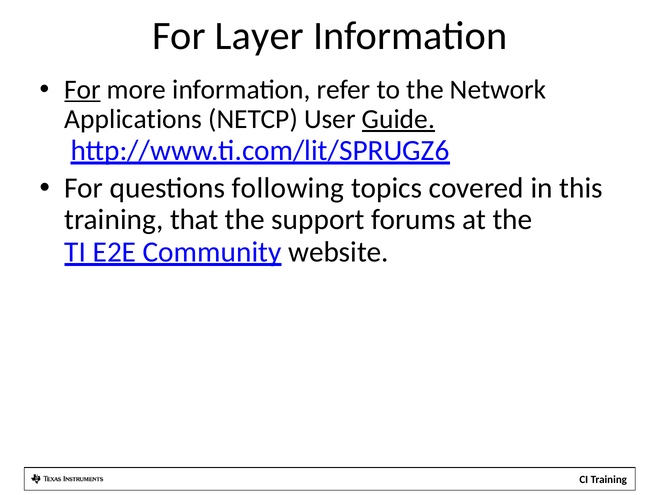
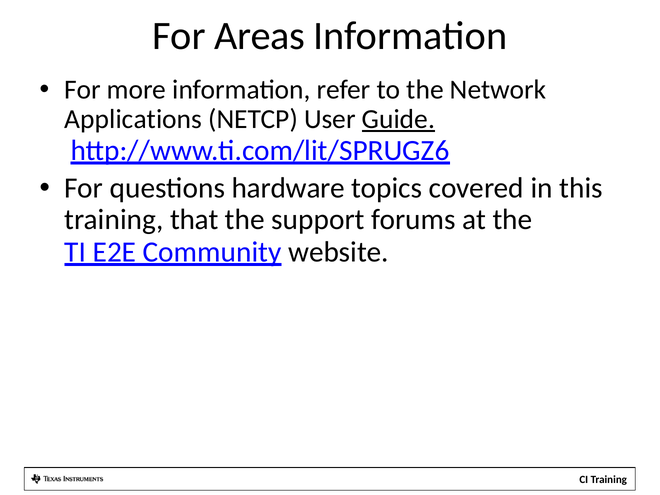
Layer: Layer -> Areas
For at (83, 89) underline: present -> none
following: following -> hardware
